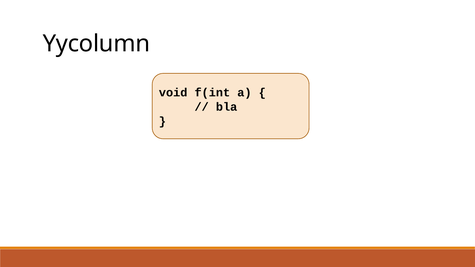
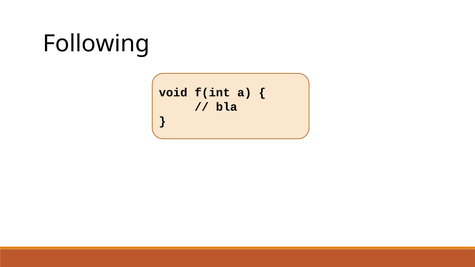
Yycolumn: Yycolumn -> Following
